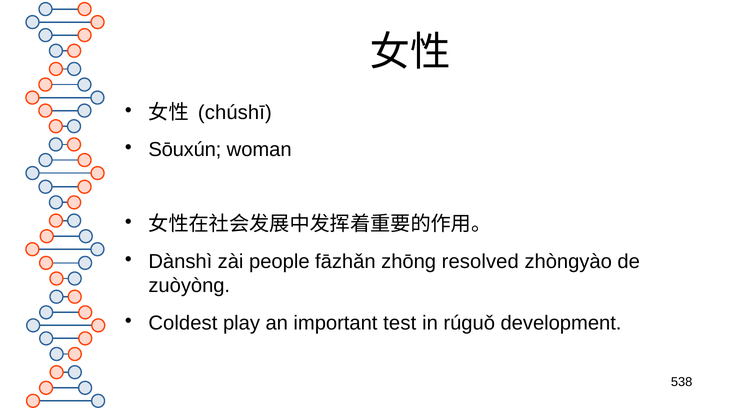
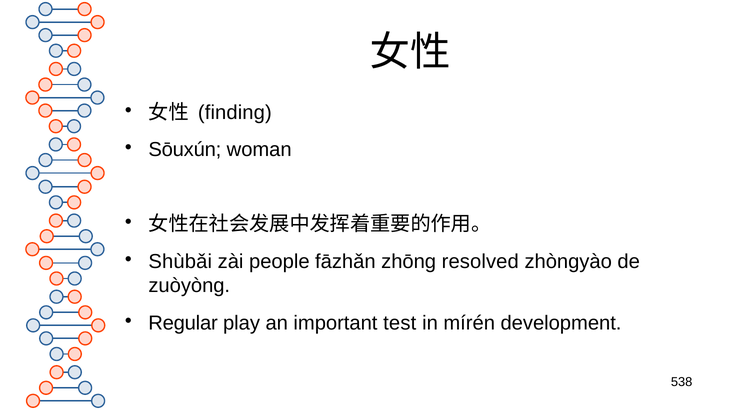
chúshī: chúshī -> finding
Dànshì: Dànshì -> Shùbǎi
Coldest: Coldest -> Regular
rúguǒ: rúguǒ -> mírén
